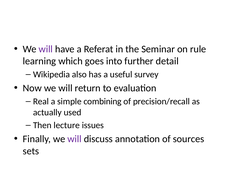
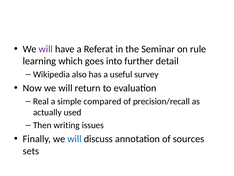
combining: combining -> compared
lecture: lecture -> writing
will at (75, 139) colour: purple -> blue
